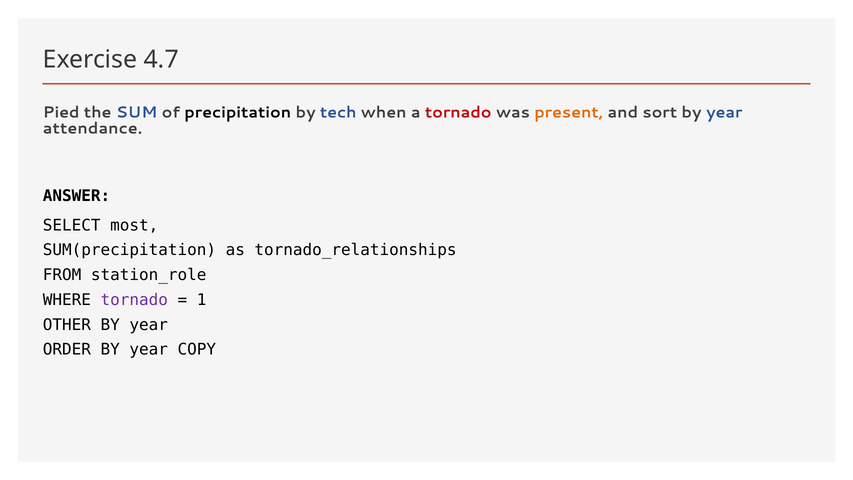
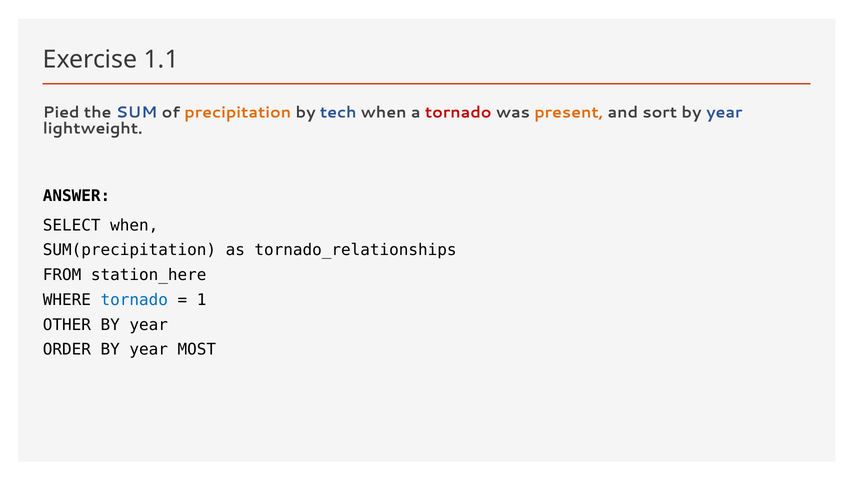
4.7: 4.7 -> 1.1
precipitation colour: black -> orange
attendance: attendance -> lightweight
SELECT most: most -> when
station_role: station_role -> station_here
tornado at (134, 300) colour: purple -> blue
COPY: COPY -> MOST
